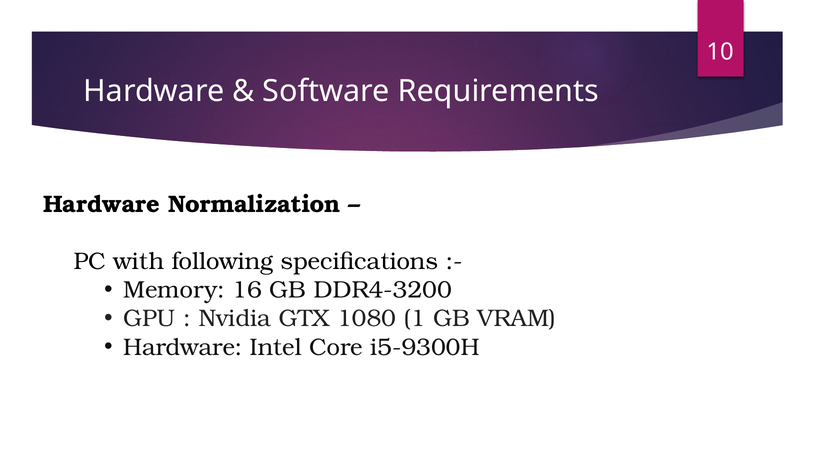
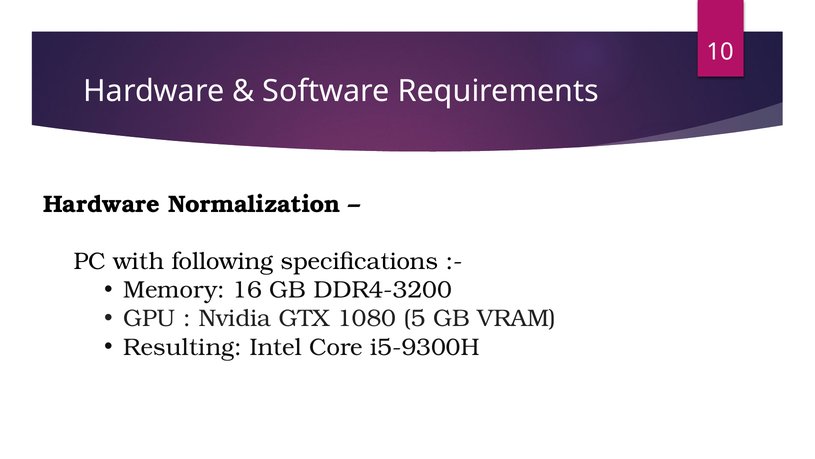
1: 1 -> 5
Hardware at (183, 347): Hardware -> Resulting
